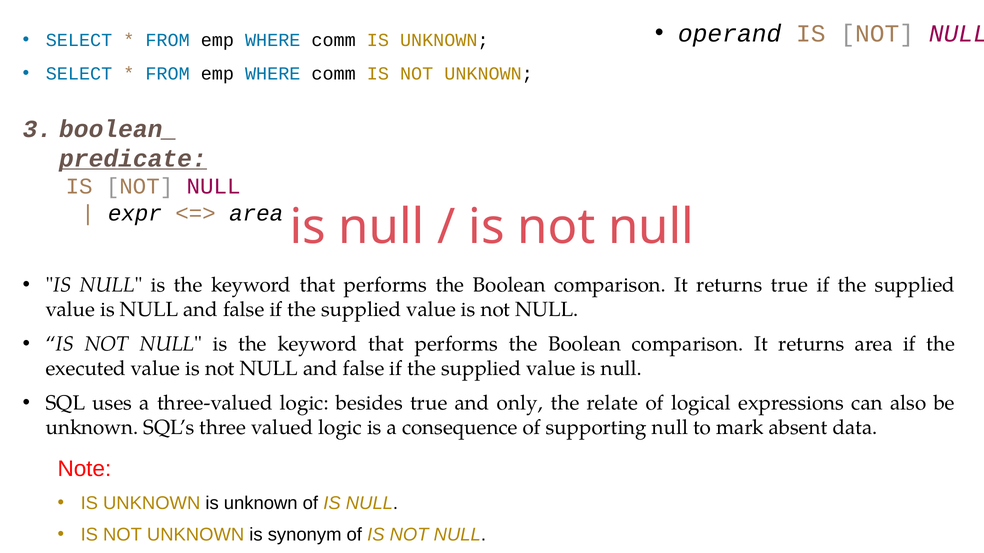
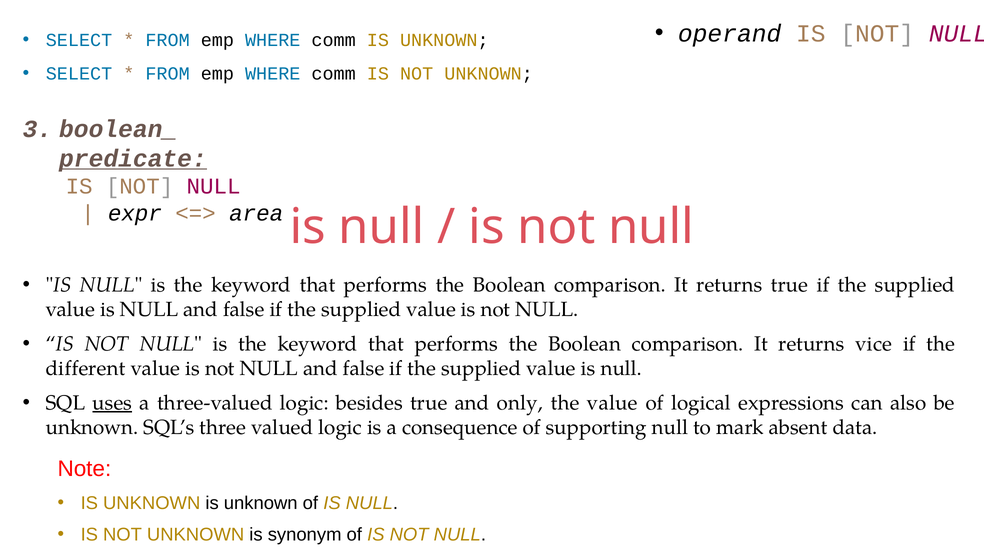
returns area: area -> vice
executed: executed -> different
uses underline: none -> present
the relate: relate -> value
